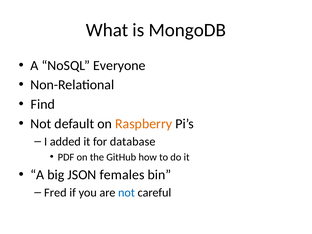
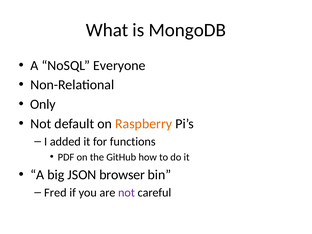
Find: Find -> Only
database: database -> functions
females: females -> browser
not at (126, 193) colour: blue -> purple
